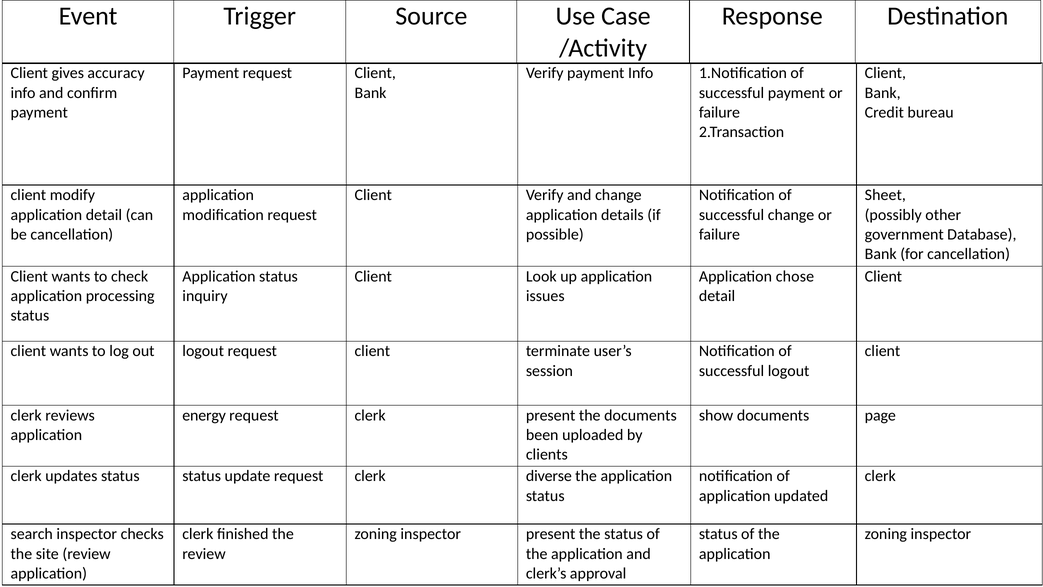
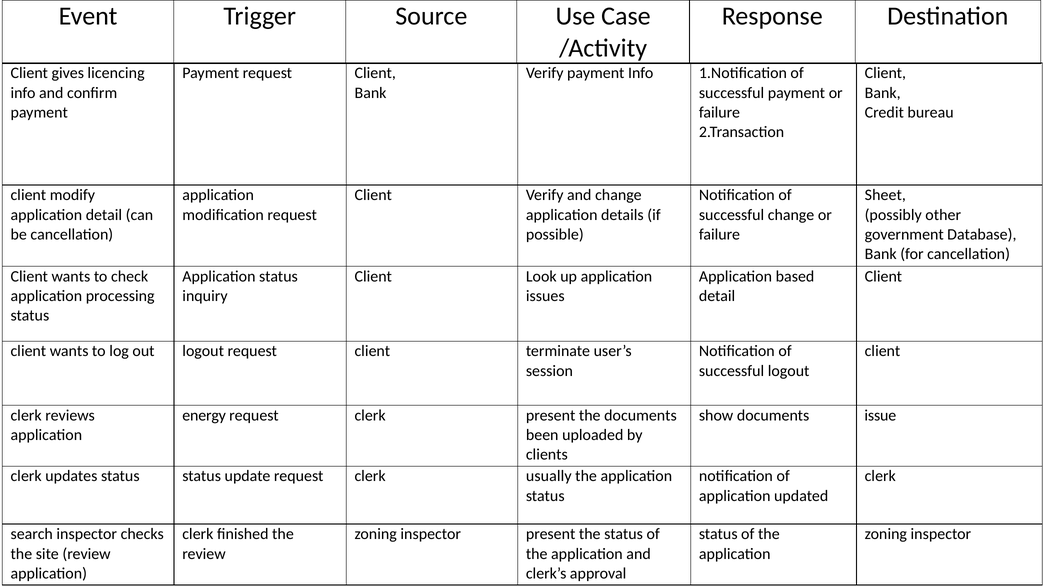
accuracy: accuracy -> licencing
chose: chose -> based
page: page -> issue
diverse: diverse -> usually
